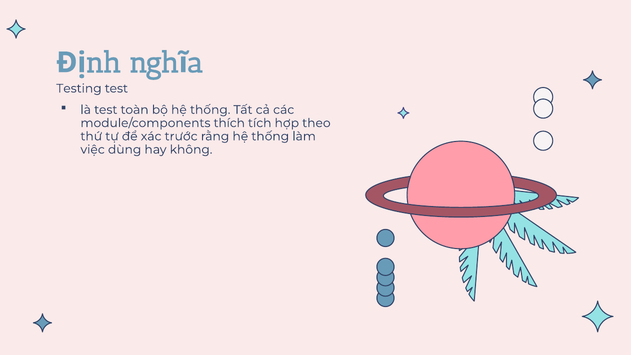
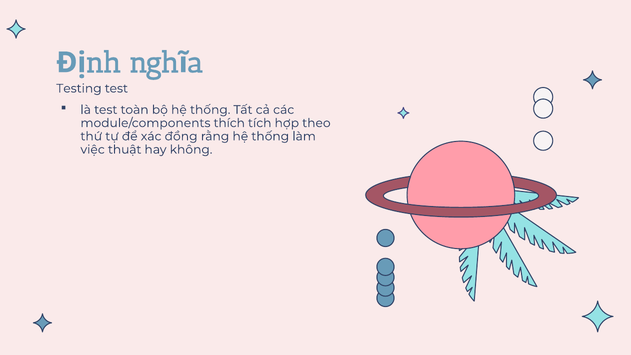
trước: trước -> đồng
dùng: dùng -> thuật
